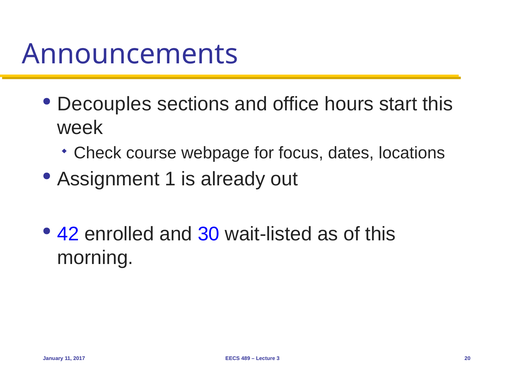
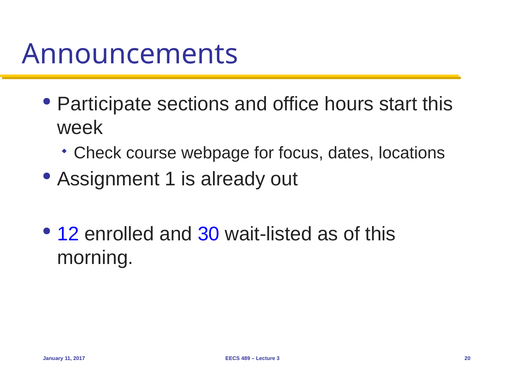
Decouples: Decouples -> Participate
42: 42 -> 12
